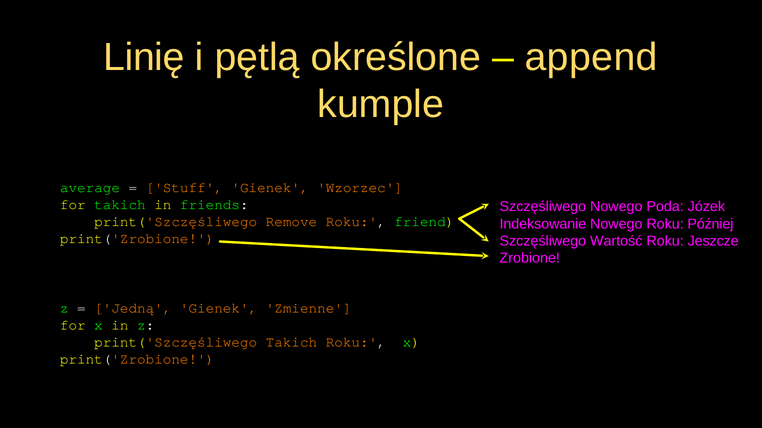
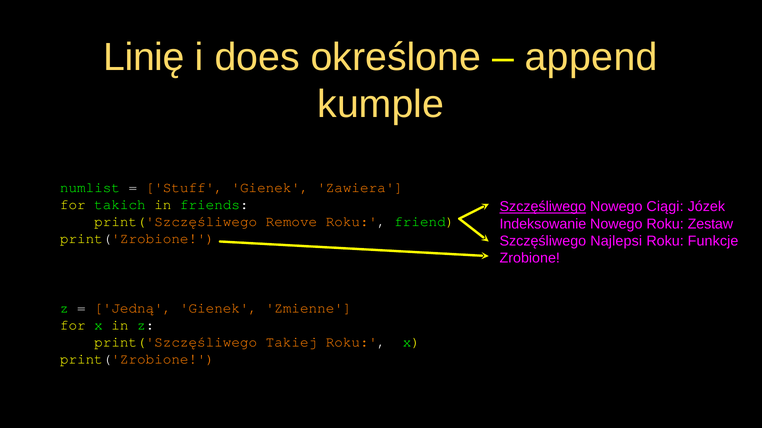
pętlą: pętlą -> does
average: average -> numlist
Wzorzec: Wzorzec -> Zawiera
Szczęśliwego at (543, 207) underline: none -> present
Poda: Poda -> Ciągi
Później: Później -> Zestaw
Wartość: Wartość -> Najlepsi
Jeszcze: Jeszcze -> Funkcje
print('Szczęśliwego Takich: Takich -> Takiej
